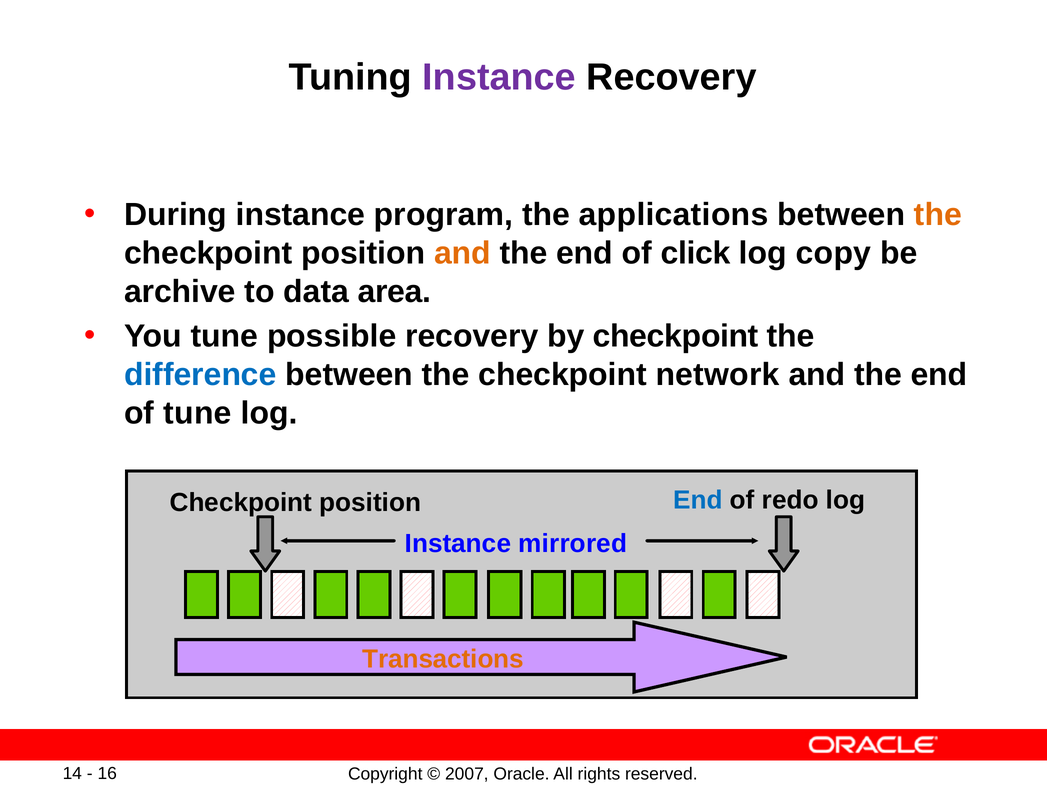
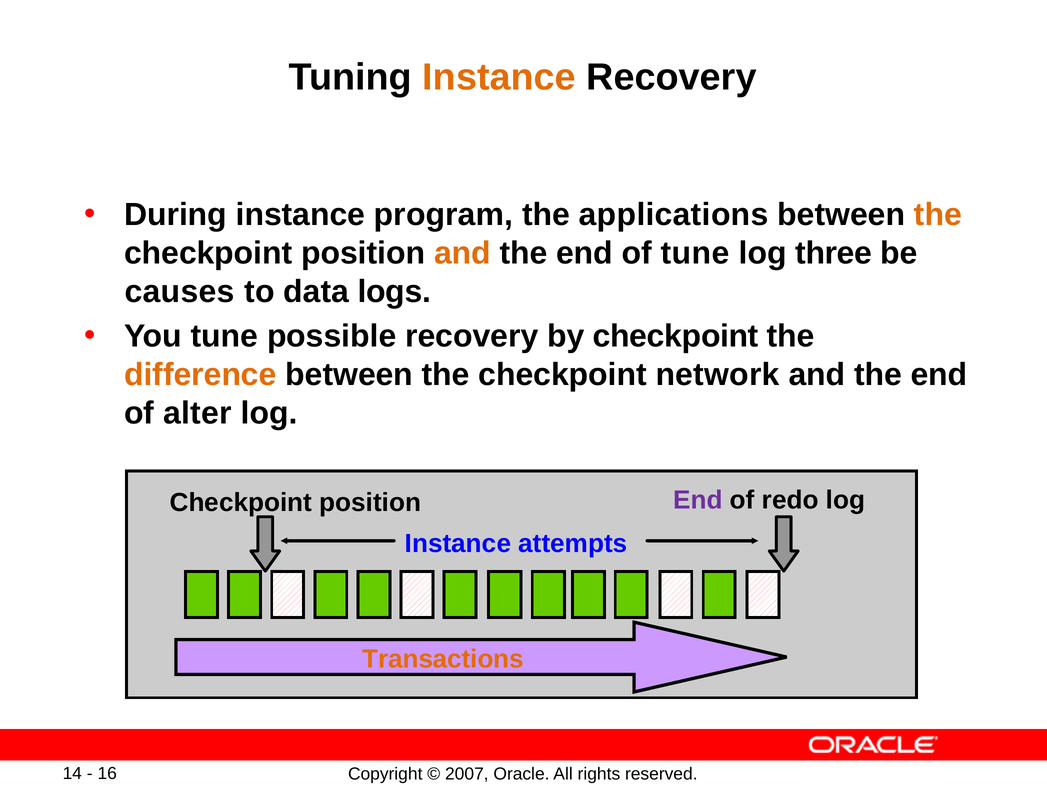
Instance at (499, 77) colour: purple -> orange
of click: click -> tune
copy: copy -> three
archive: archive -> causes
area: area -> logs
difference colour: blue -> orange
of tune: tune -> alter
End at (698, 500) colour: blue -> purple
mirrored: mirrored -> attempts
